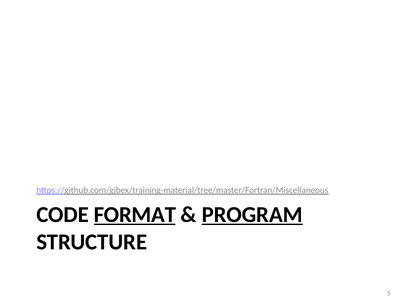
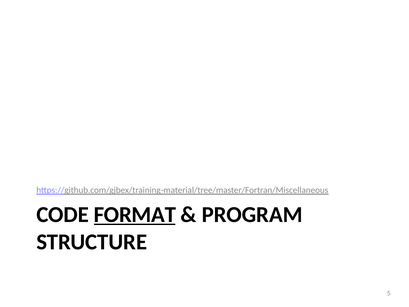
PROGRAM underline: present -> none
